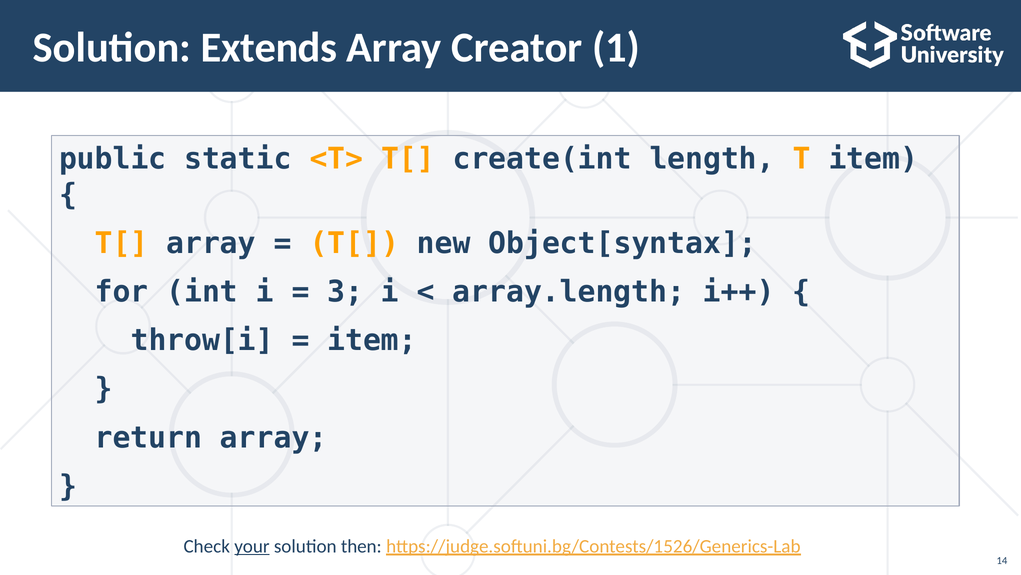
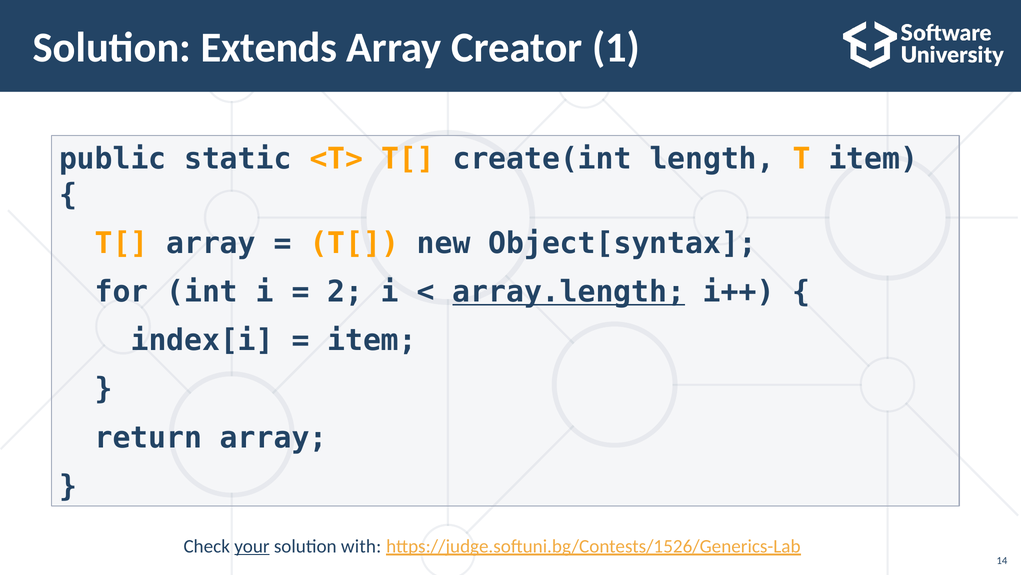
3: 3 -> 2
array.length underline: none -> present
throw[i: throw[i -> index[i
then: then -> with
